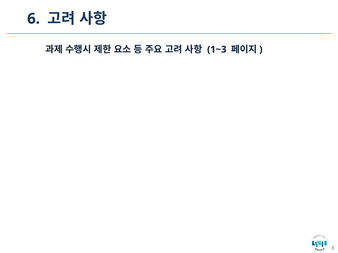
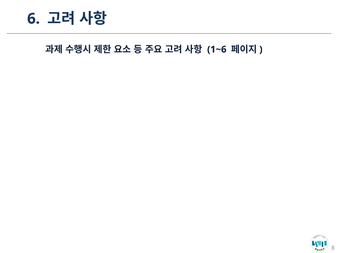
1~3: 1~3 -> 1~6
